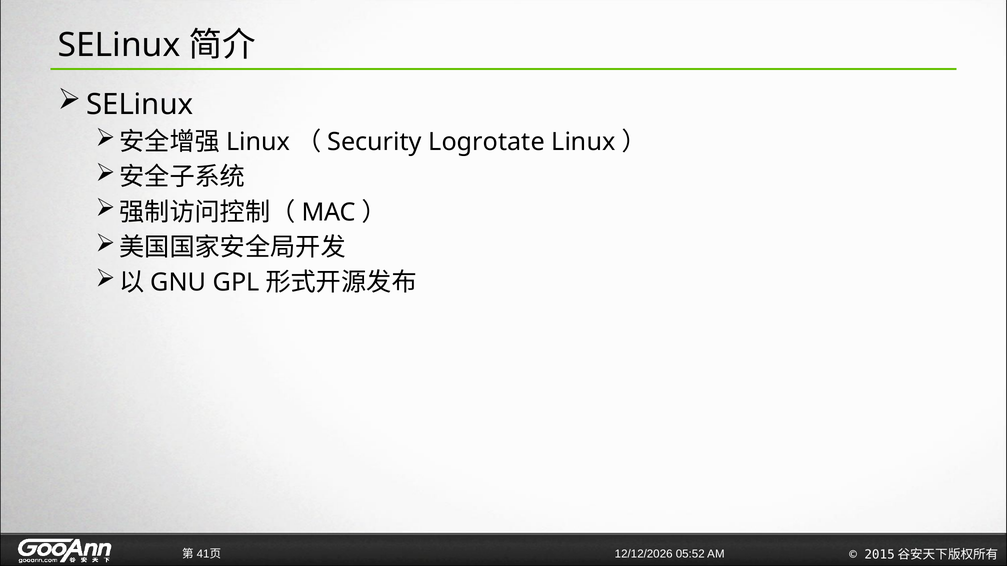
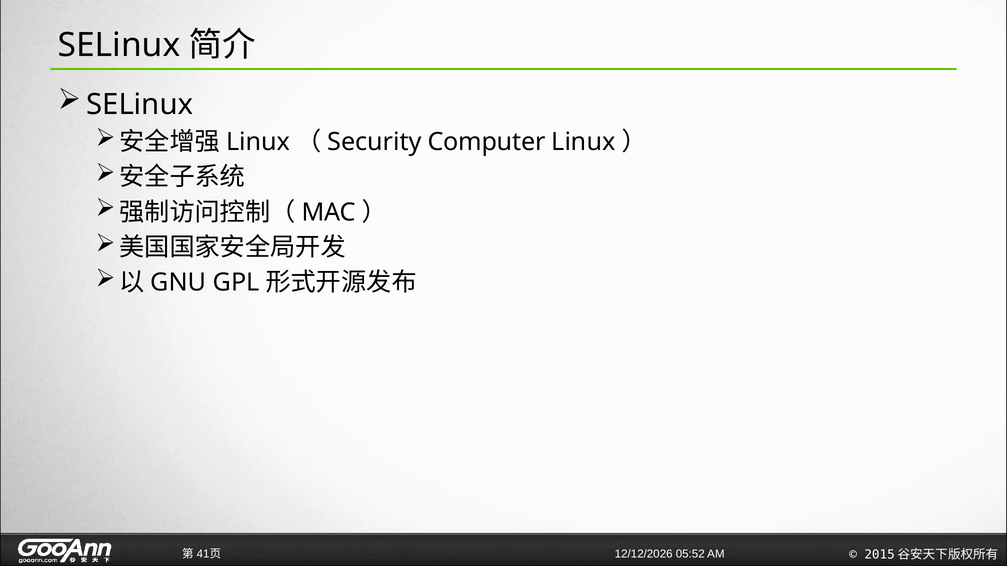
Logrotate: Logrotate -> Computer
